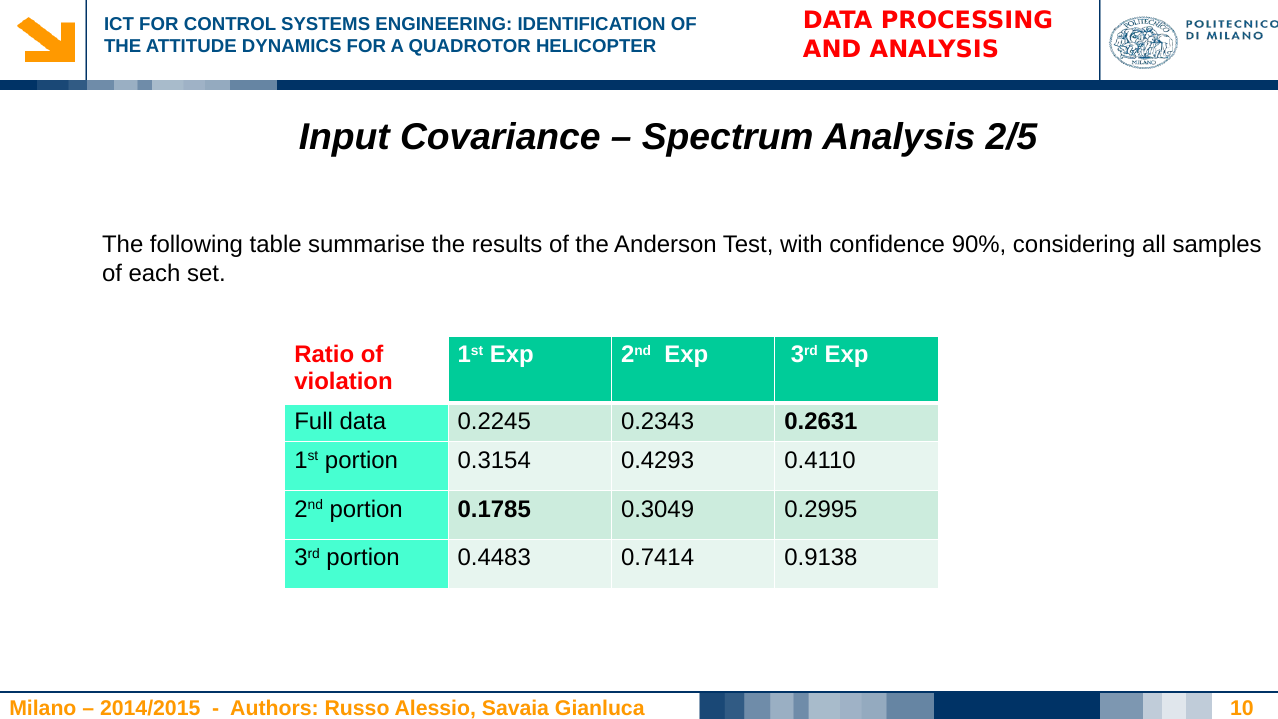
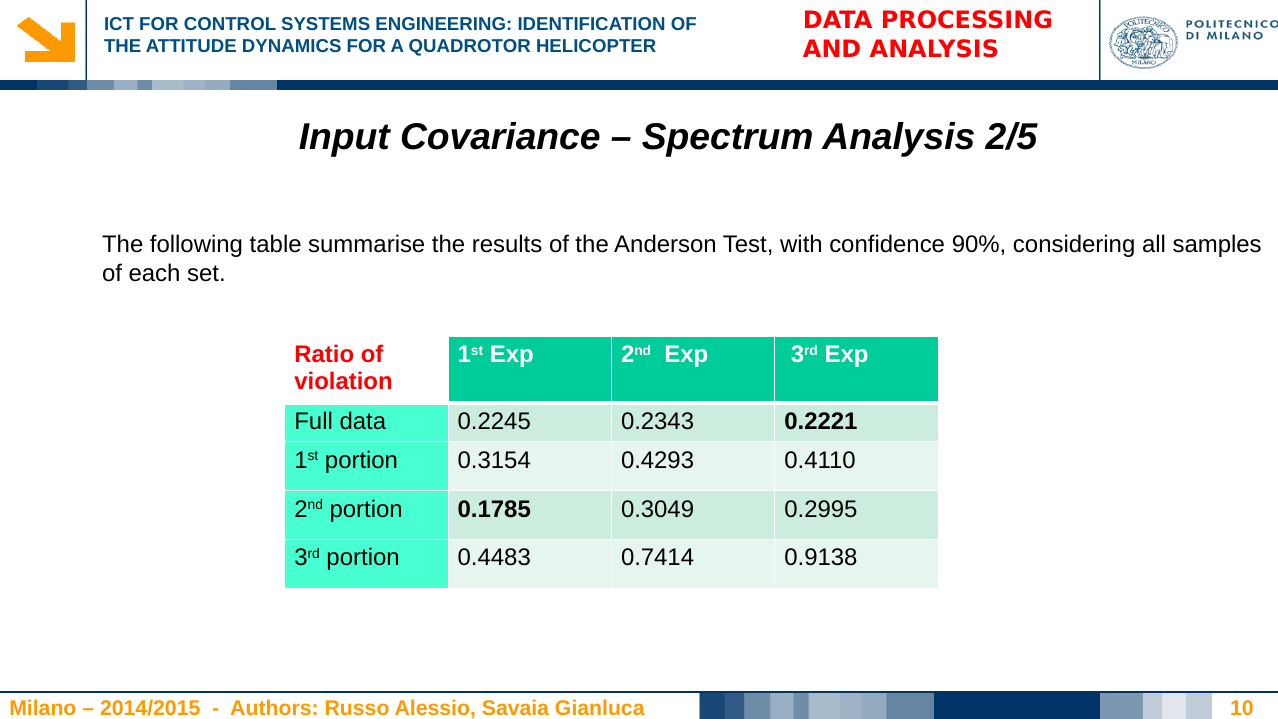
0.2631: 0.2631 -> 0.2221
